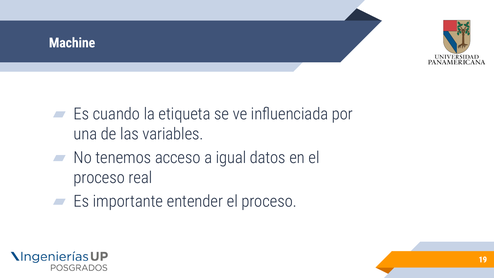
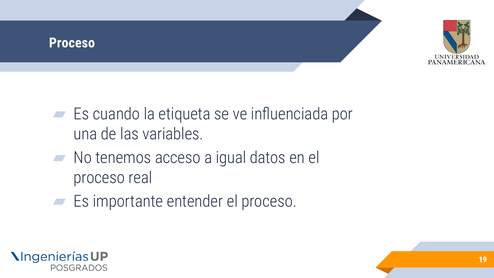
Machine at (72, 43): Machine -> Proceso
